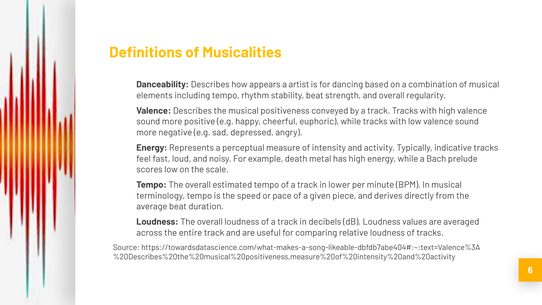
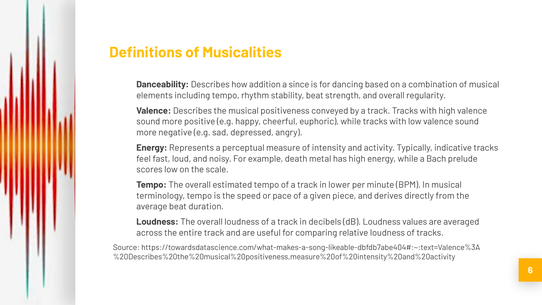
appears: appears -> addition
artist: artist -> since
